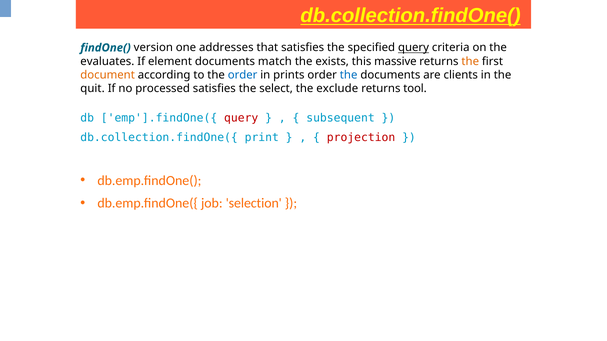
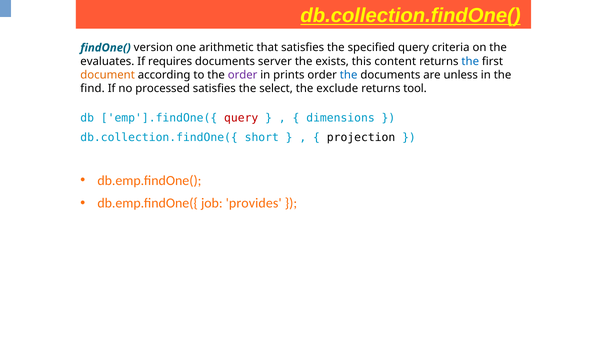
addresses: addresses -> arithmetic
query at (414, 48) underline: present -> none
element: element -> requires
match: match -> server
massive: massive -> content
the at (470, 61) colour: orange -> blue
order at (243, 75) colour: blue -> purple
clients: clients -> unless
quit: quit -> find
subsequent: subsequent -> dimensions
print: print -> short
projection colour: red -> black
selection: selection -> provides
